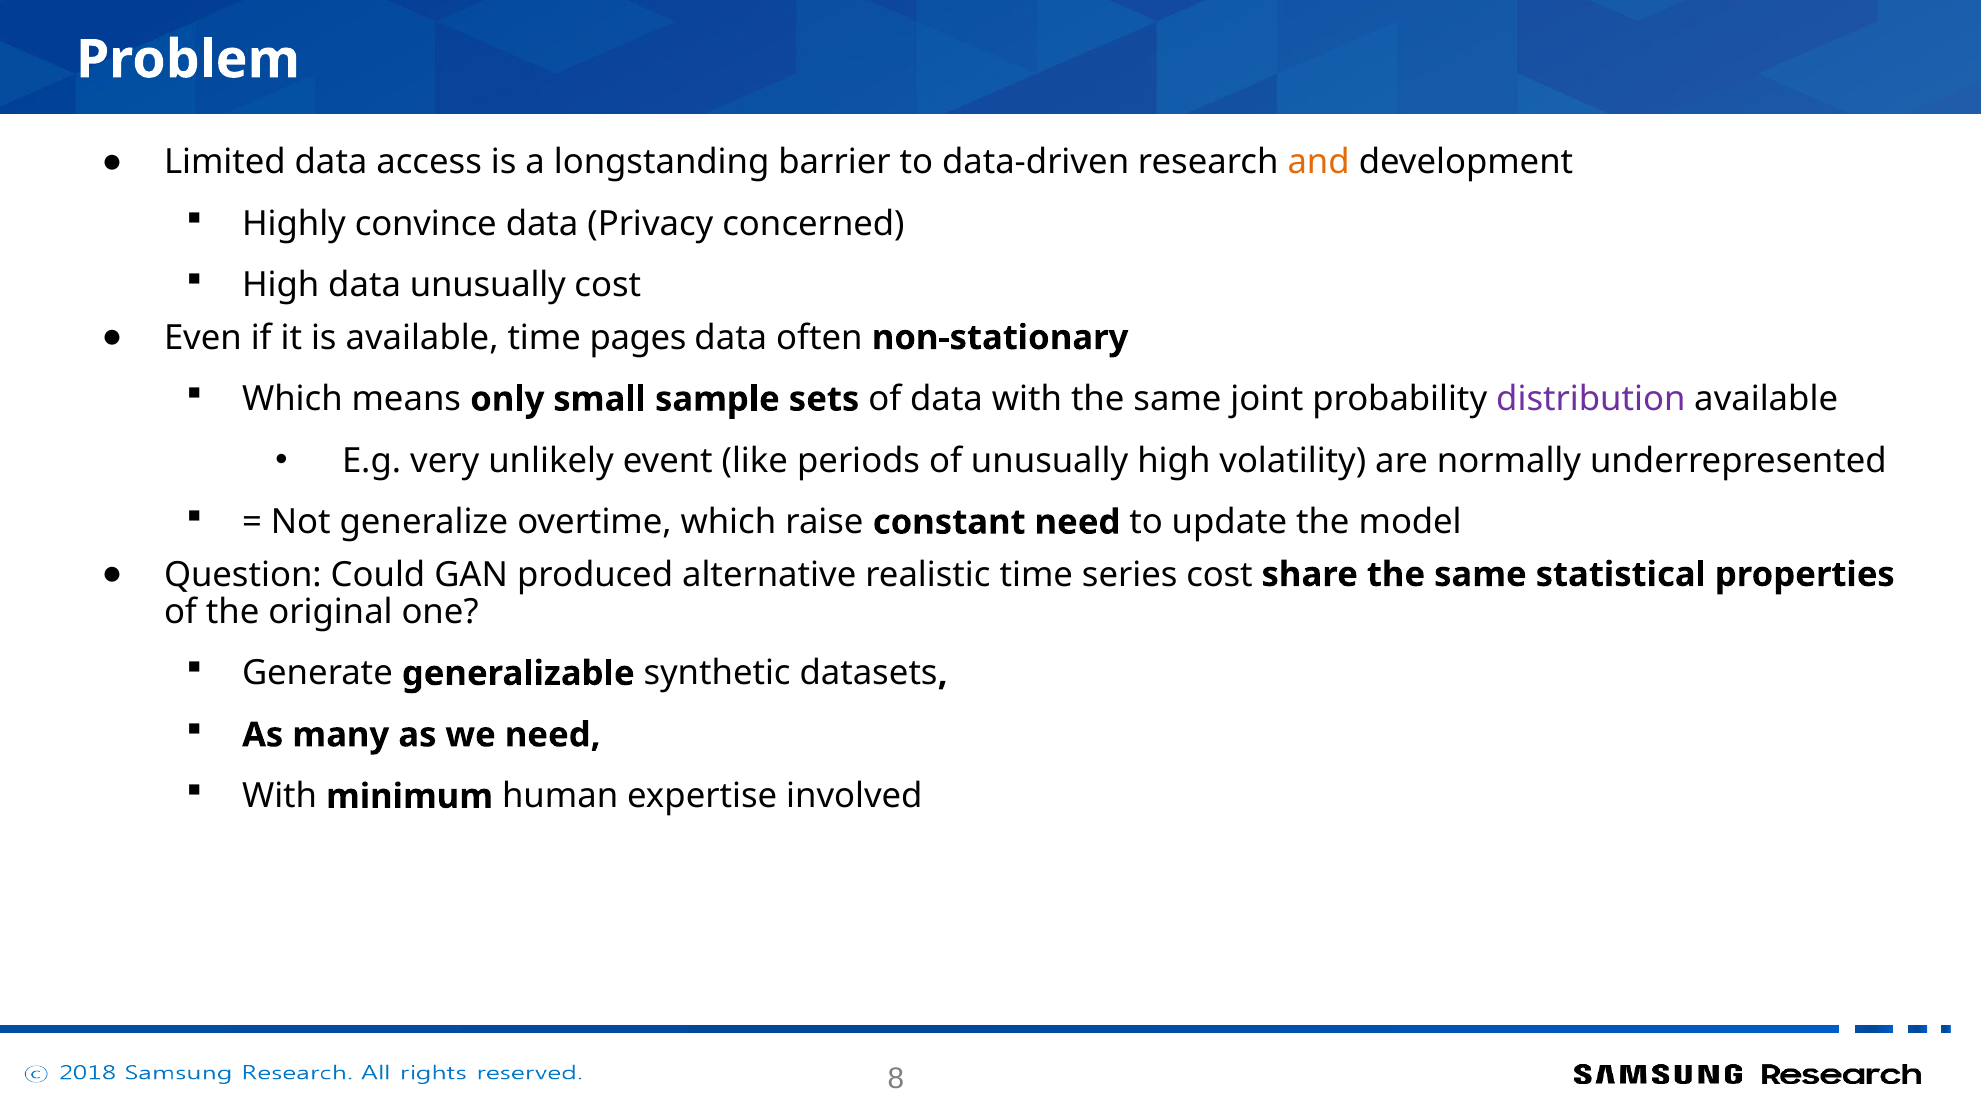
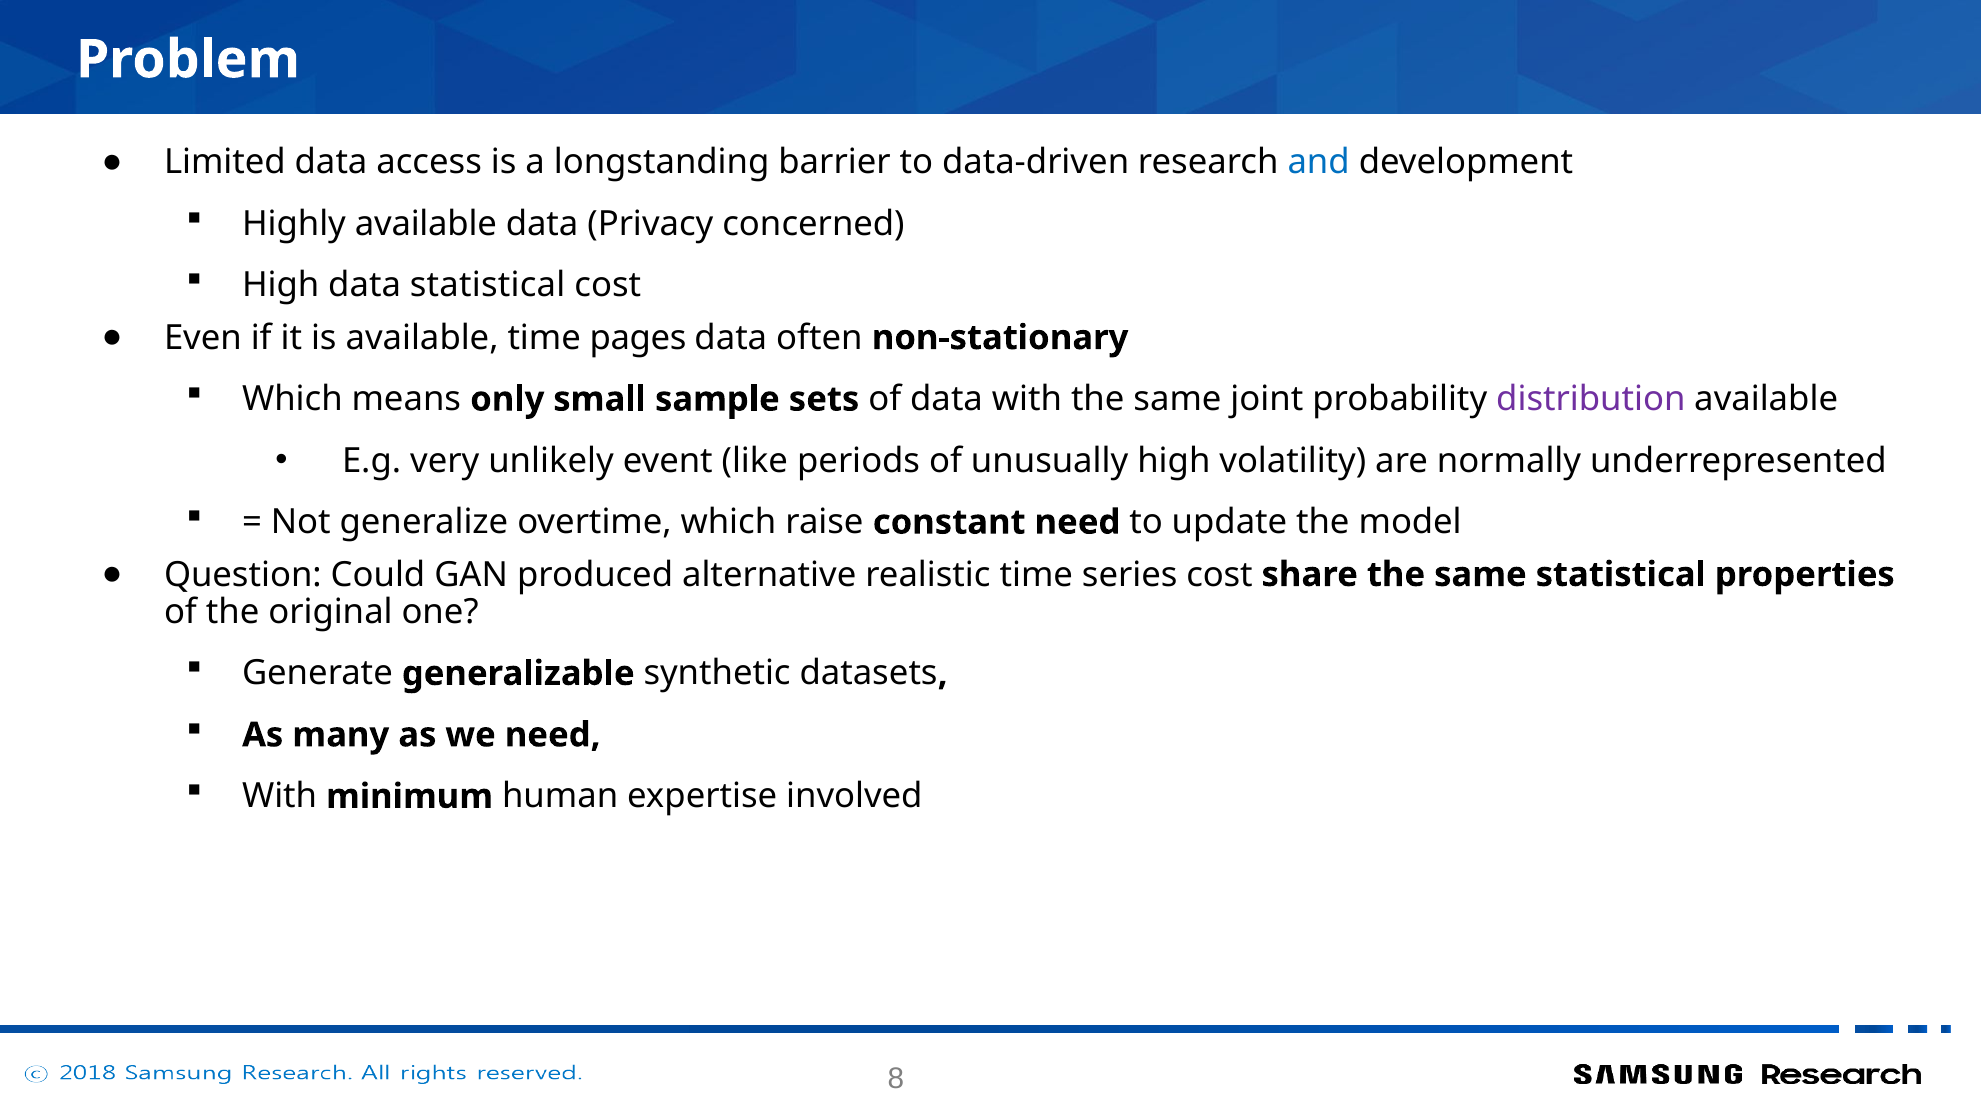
and colour: orange -> blue
Highly convince: convince -> available
data unusually: unusually -> statistical
